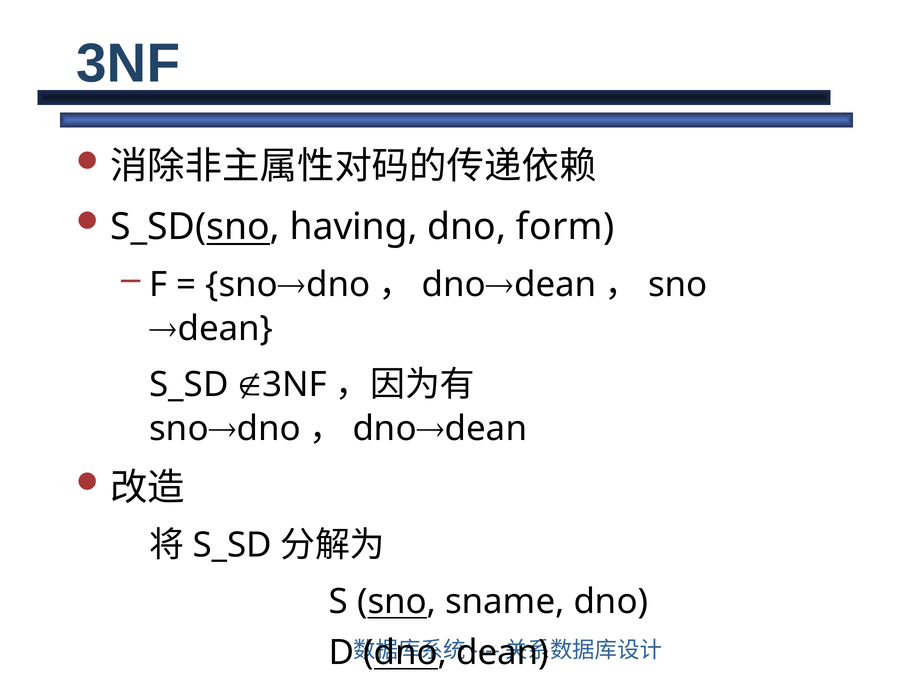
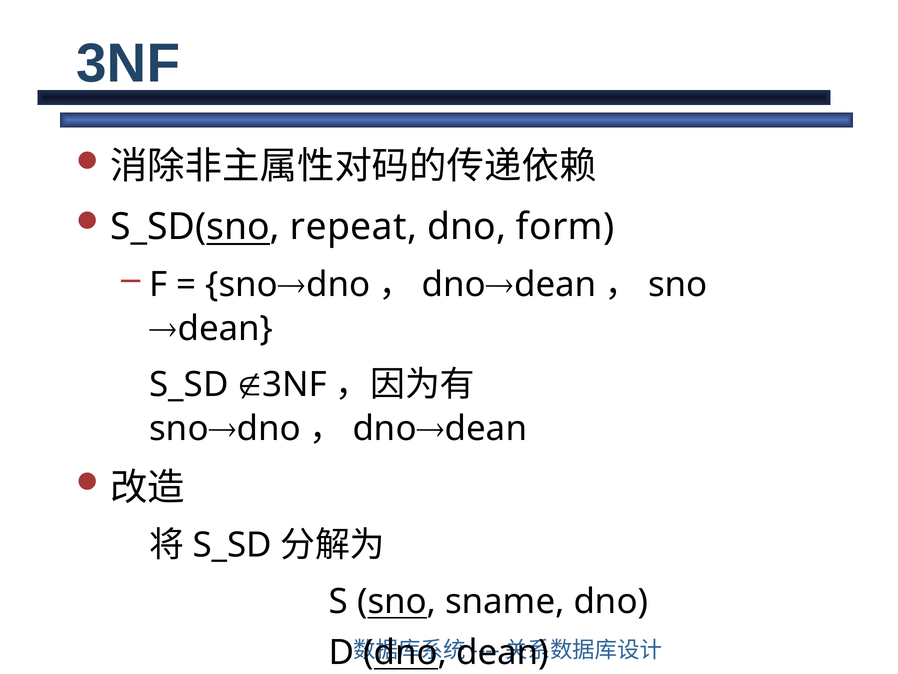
having: having -> repeat
